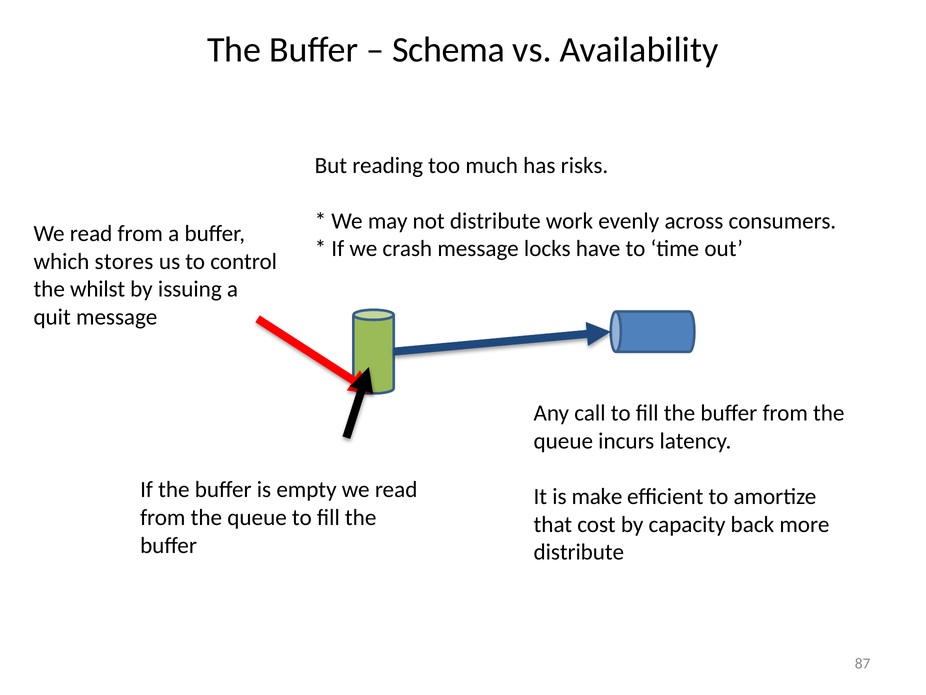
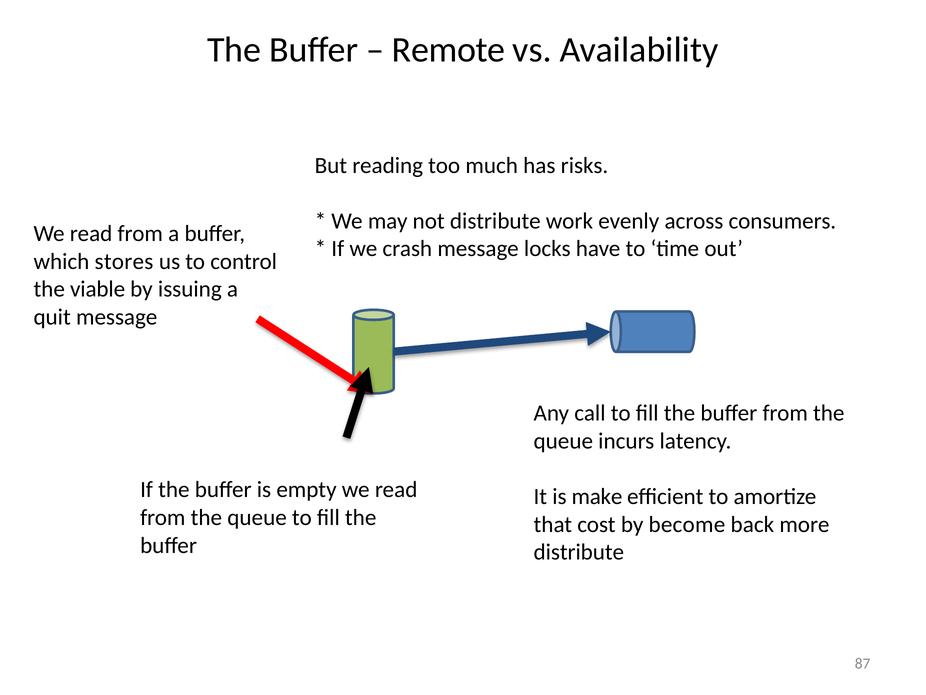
Schema: Schema -> Remote
whilst: whilst -> viable
capacity: capacity -> become
